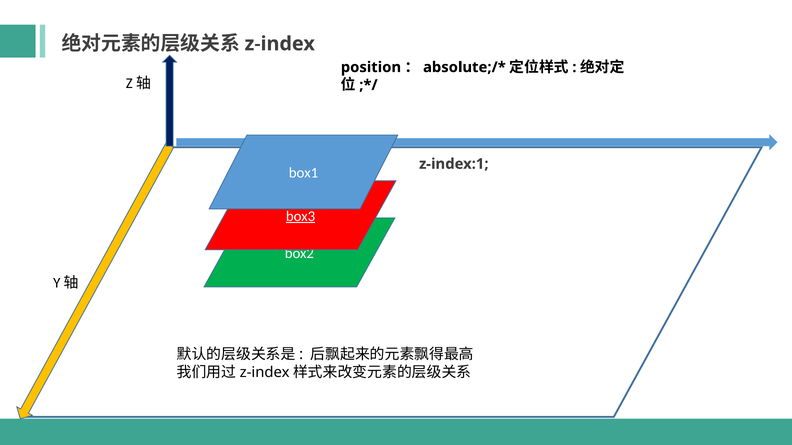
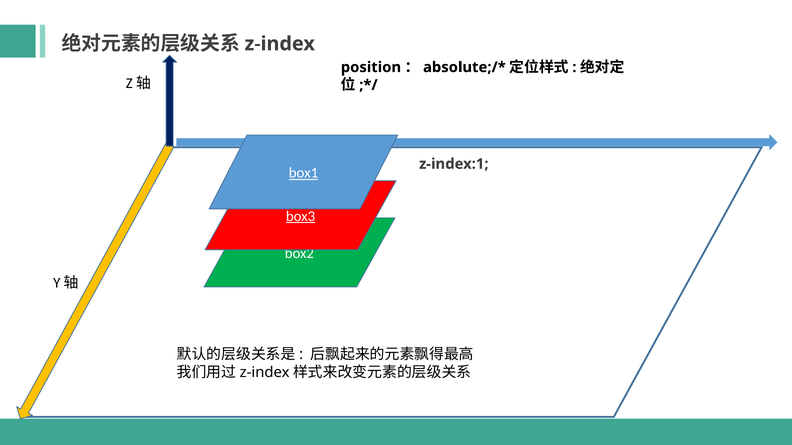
box1 underline: none -> present
